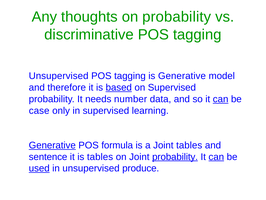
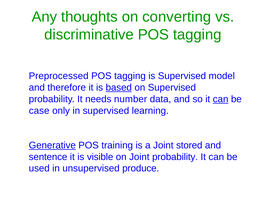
on probability: probability -> converting
Unsupervised at (59, 76): Unsupervised -> Preprocessed
is Generative: Generative -> Supervised
formula: formula -> training
Joint tables: tables -> stored
is tables: tables -> visible
probability at (175, 156) underline: present -> none
can at (216, 156) underline: present -> none
used underline: present -> none
